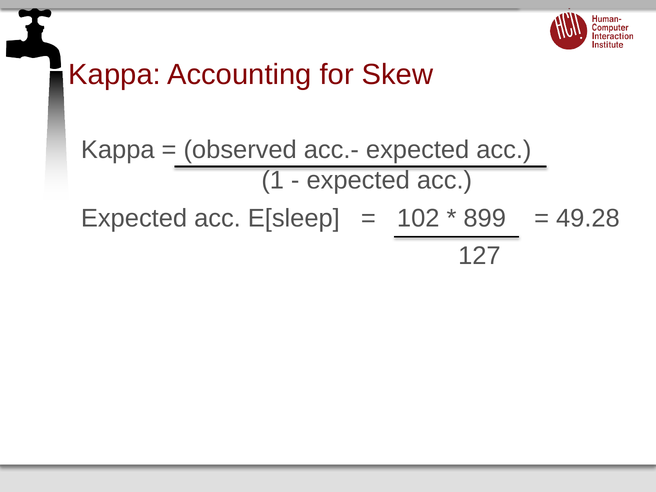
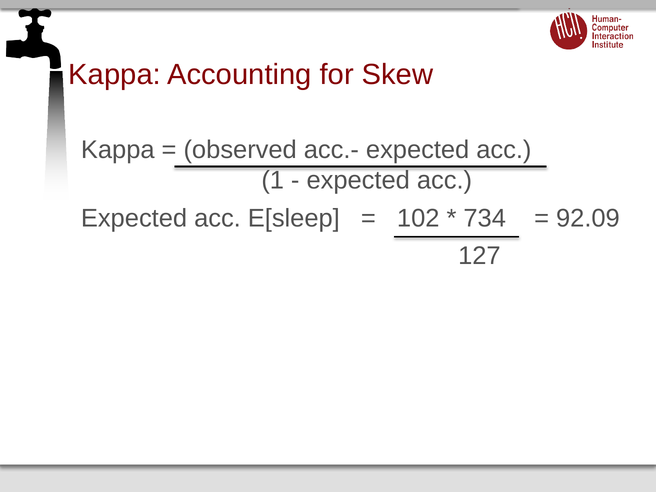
899: 899 -> 734
49.28: 49.28 -> 92.09
